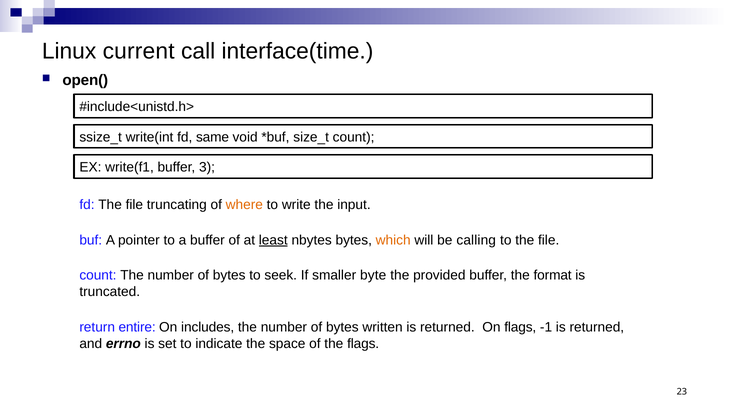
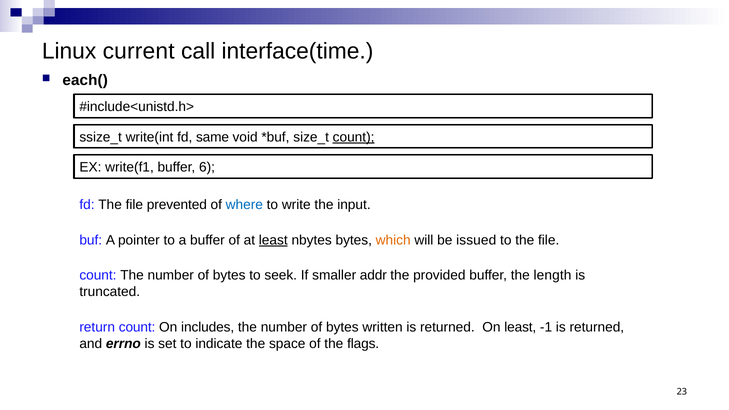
open(: open( -> each(
count at (354, 137) underline: none -> present
3: 3 -> 6
truncating: truncating -> prevented
where colour: orange -> blue
calling: calling -> issued
byte: byte -> addr
format: format -> length
return entire: entire -> count
On flags: flags -> least
